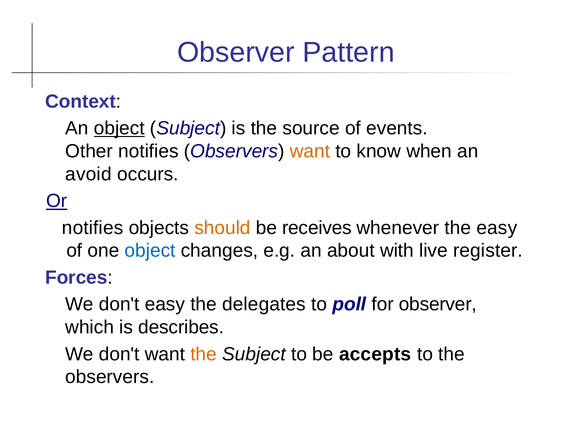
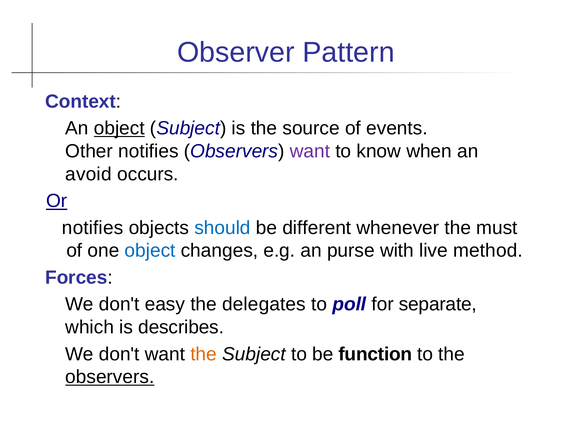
want at (310, 151) colour: orange -> purple
should colour: orange -> blue
receives: receives -> different
the easy: easy -> must
about: about -> purse
register: register -> method
for observer: observer -> separate
accepts: accepts -> function
observers at (110, 377) underline: none -> present
